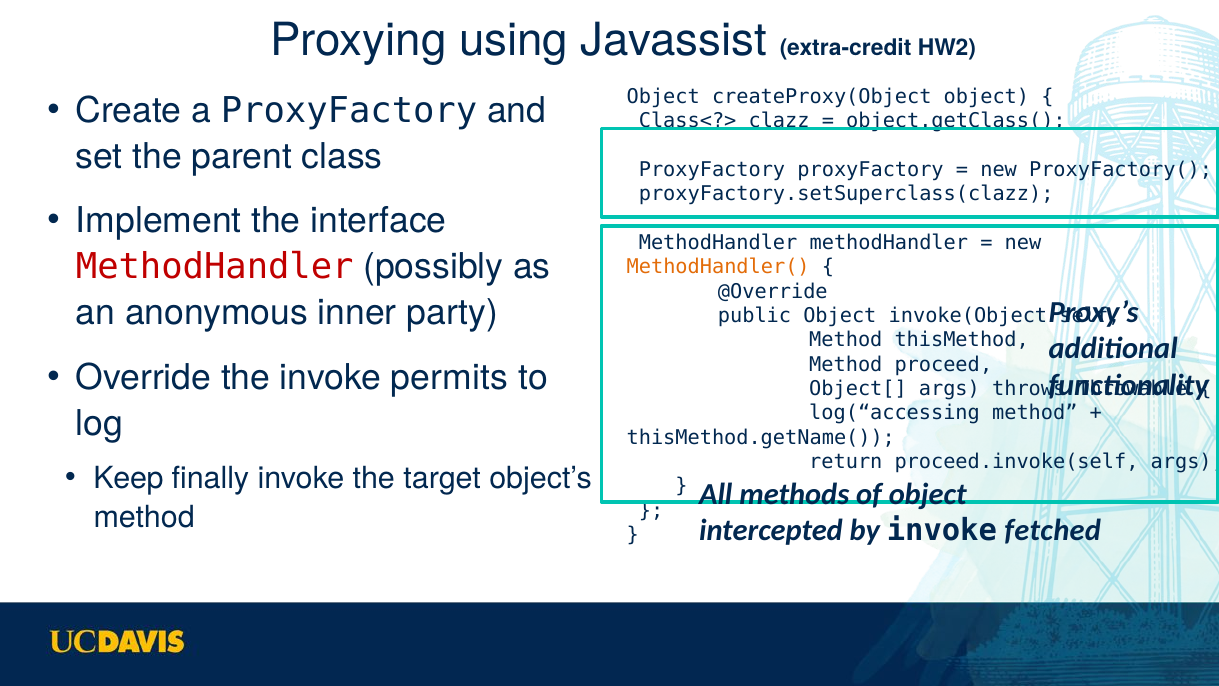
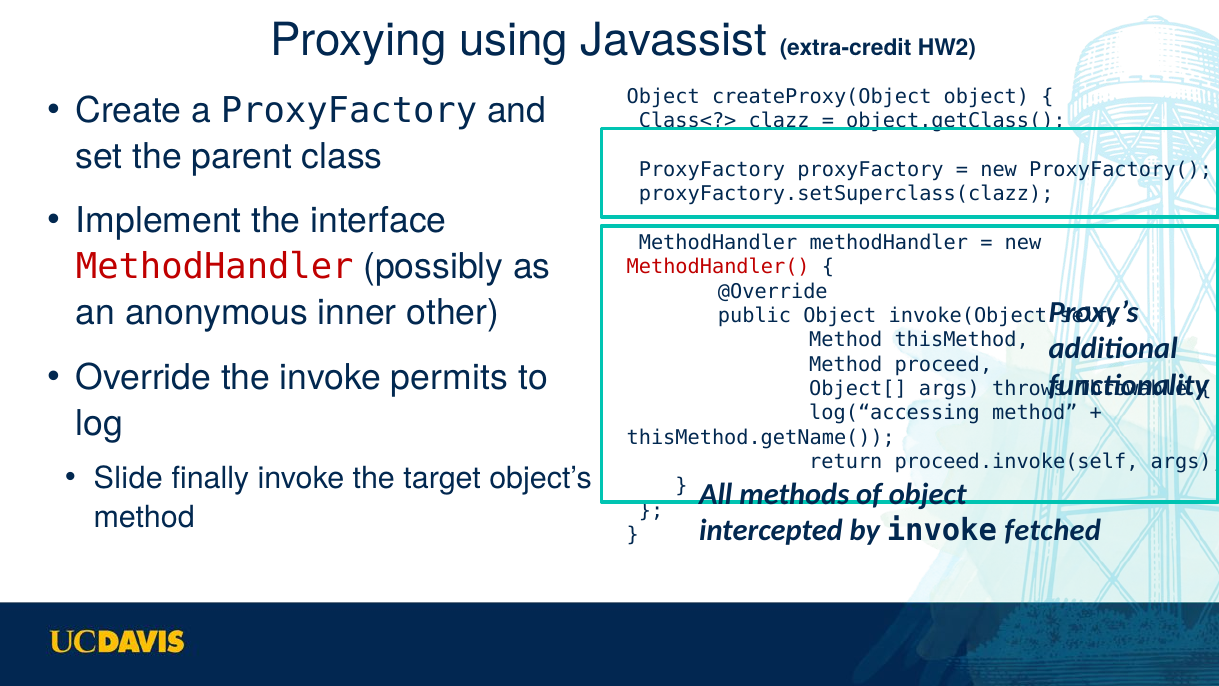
MethodHandler( colour: orange -> red
party: party -> other
Keep: Keep -> Slide
